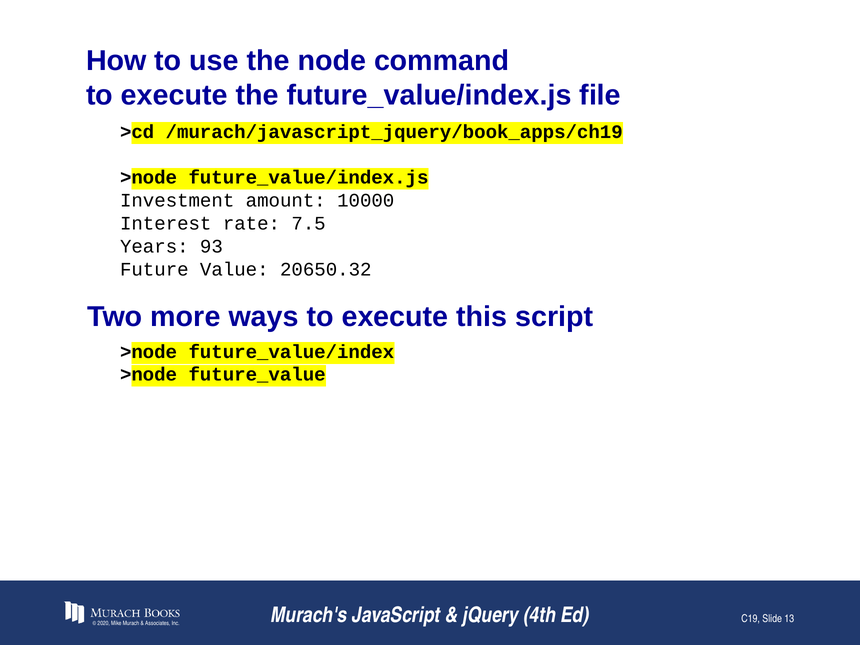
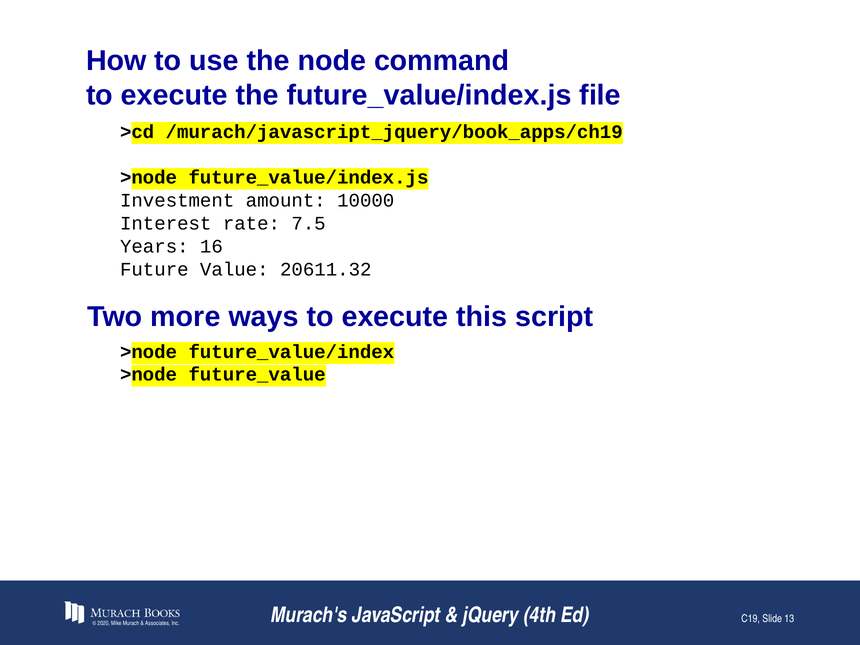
93: 93 -> 16
20650.32: 20650.32 -> 20611.32
